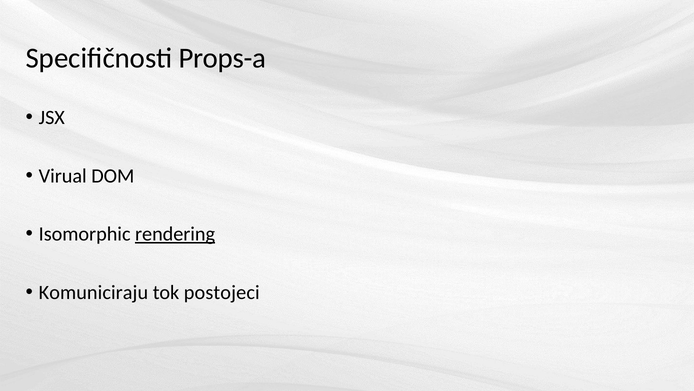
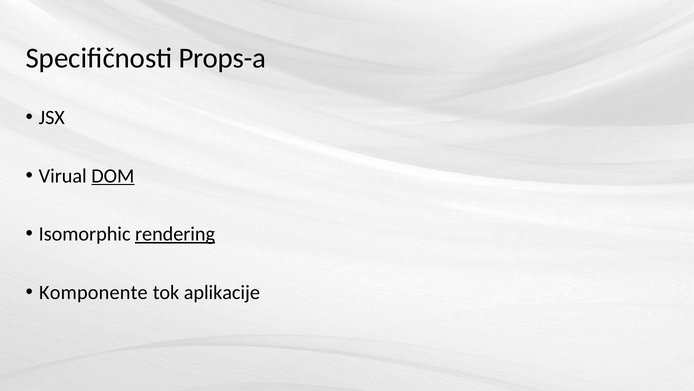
DOM underline: none -> present
Komuniciraju: Komuniciraju -> Komponente
postojeci: postojeci -> aplikacije
